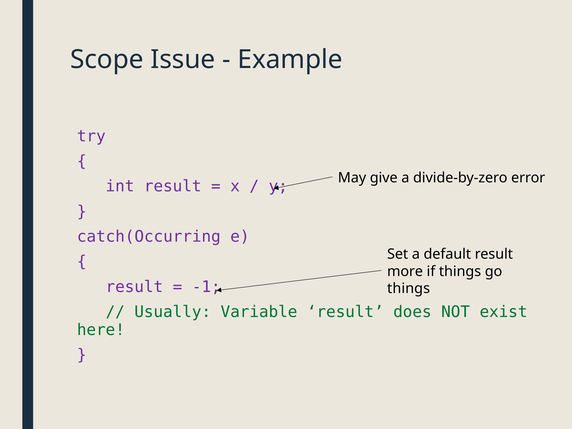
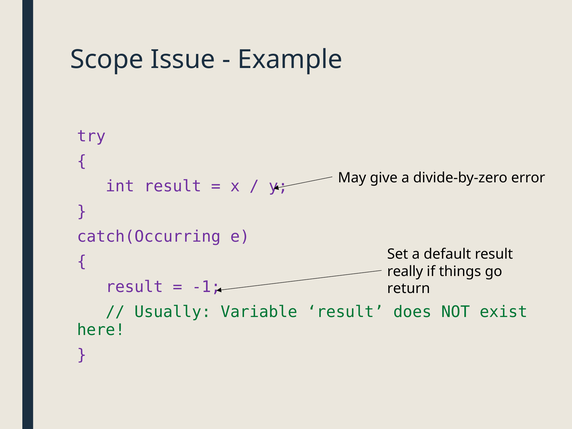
more: more -> really
things at (409, 289): things -> return
